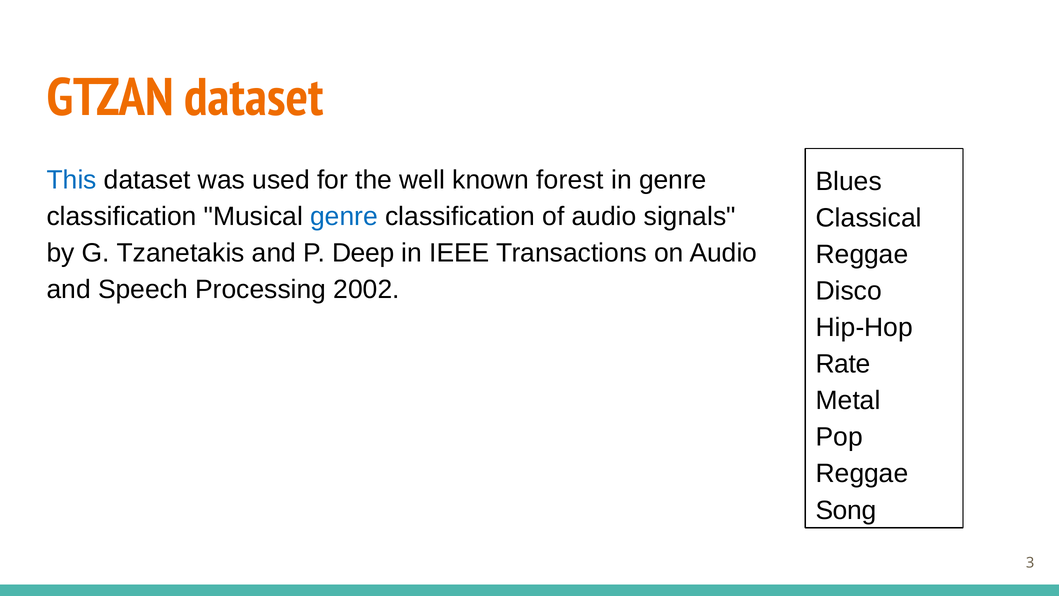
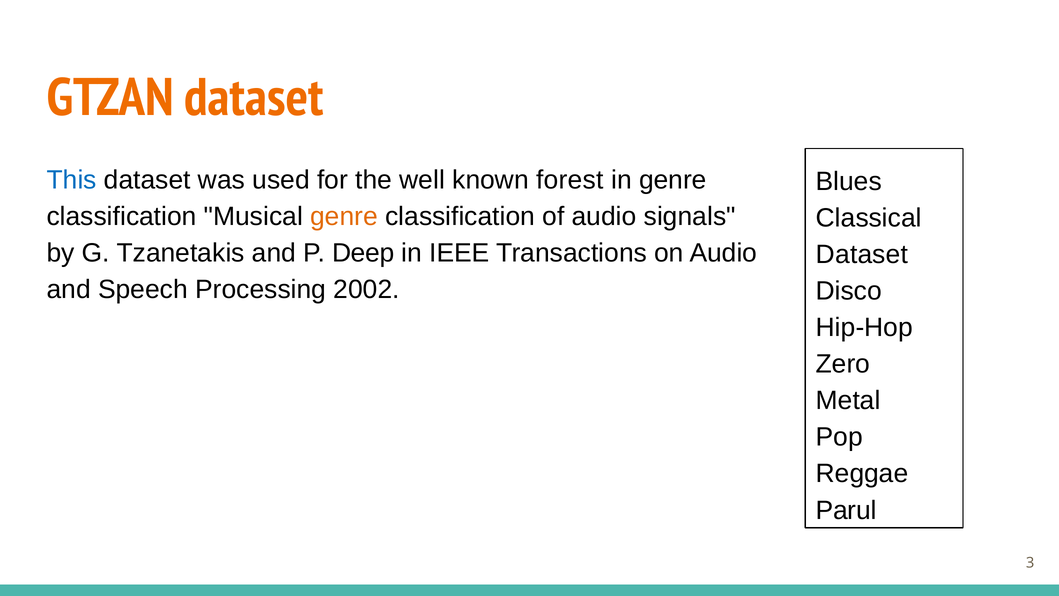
genre at (344, 216) colour: blue -> orange
Reggae at (862, 254): Reggae -> Dataset
Rate: Rate -> Zero
Song: Song -> Parul
